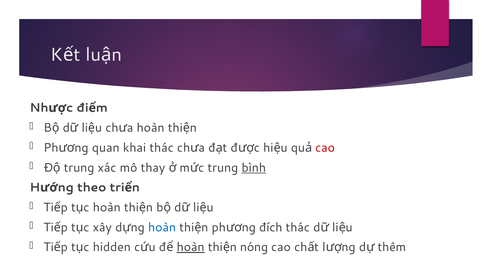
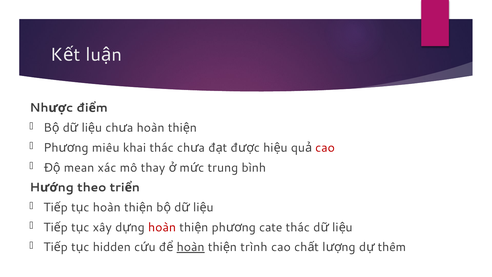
quan: quan -> miêu
trung at (79, 167): trung -> mean
bình underline: present -> none
hoàn at (162, 227) colour: blue -> red
đích: đích -> cate
nóng: nóng -> trình
